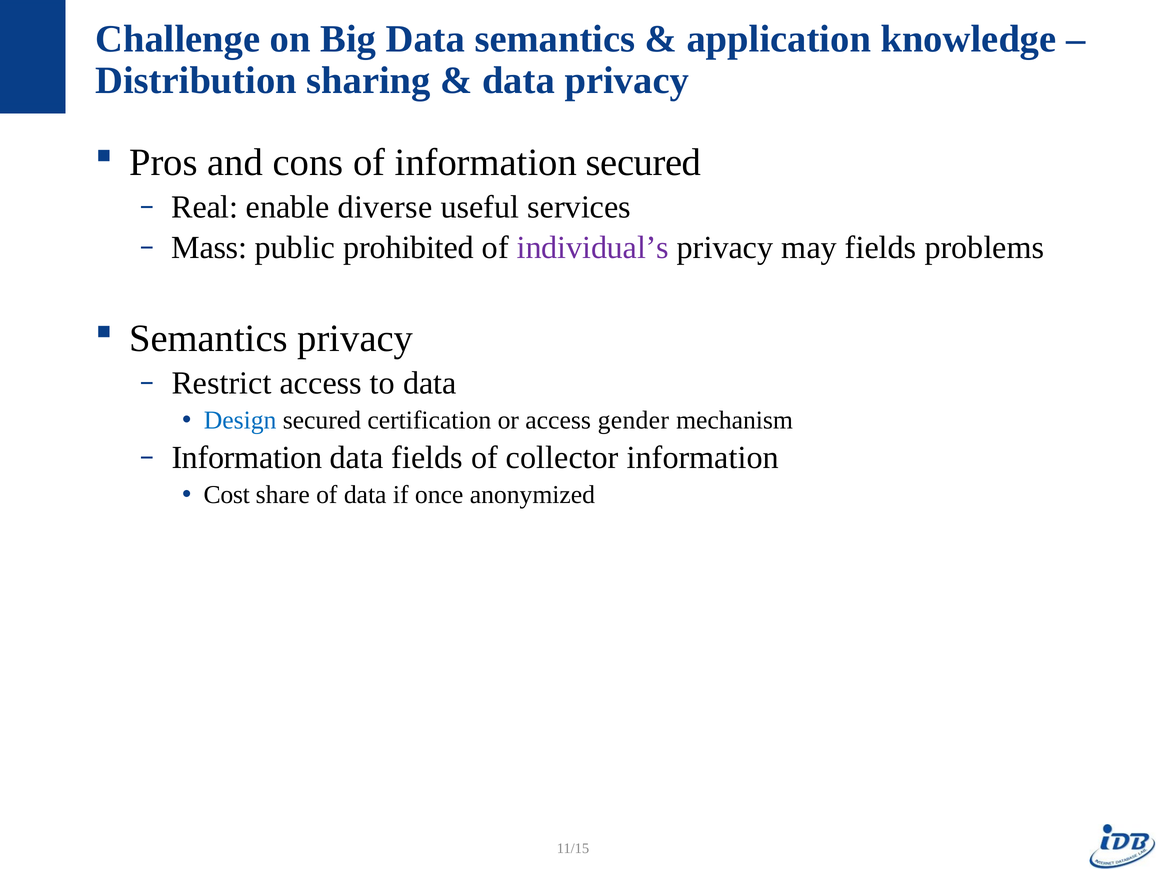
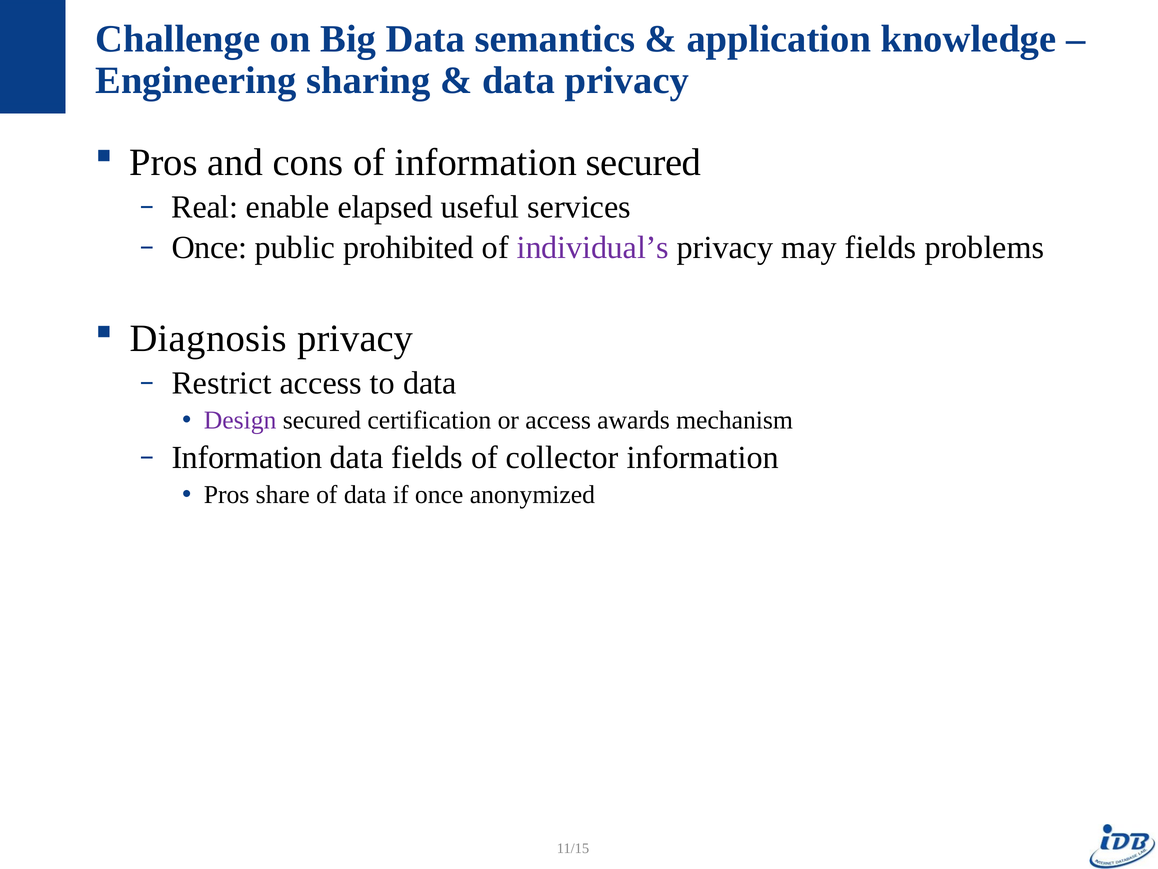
Distribution: Distribution -> Engineering
diverse: diverse -> elapsed
Mass at (209, 248): Mass -> Once
Semantics at (208, 339): Semantics -> Diagnosis
Design colour: blue -> purple
gender: gender -> awards
Cost at (227, 495): Cost -> Pros
